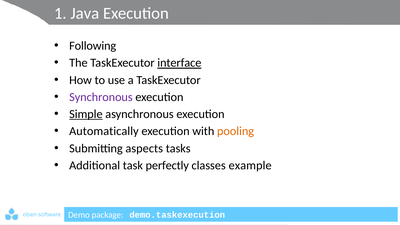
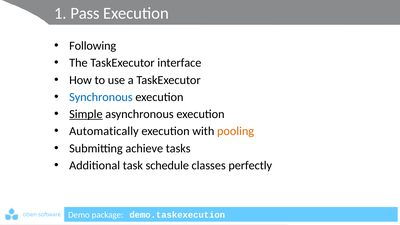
Java: Java -> Pass
interface underline: present -> none
Synchronous colour: purple -> blue
aspects: aspects -> achieve
perfectly: perfectly -> schedule
example: example -> perfectly
